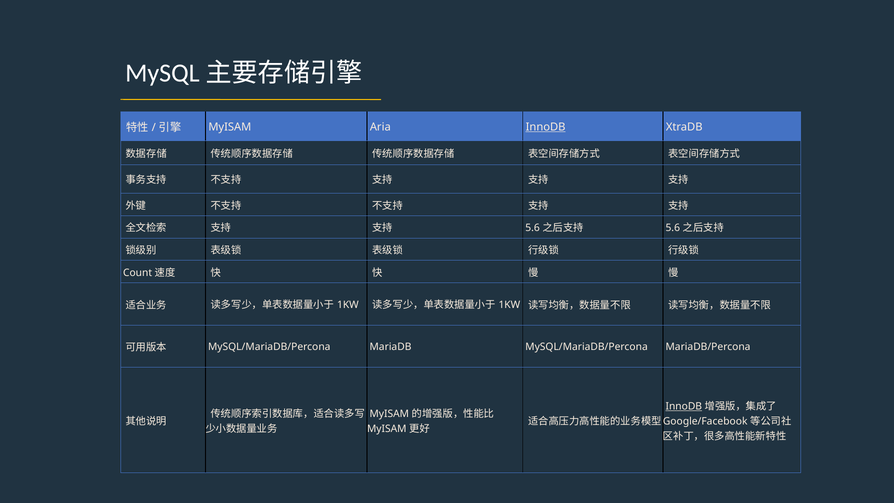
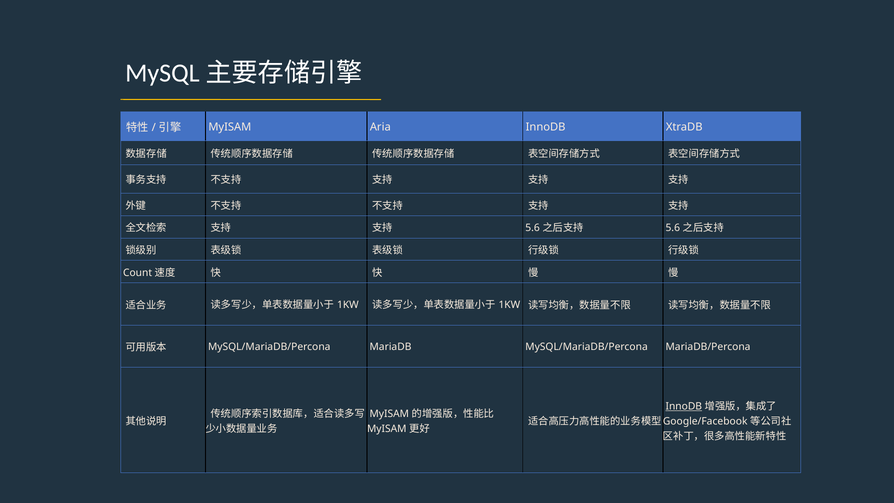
InnoDB at (546, 127) underline: present -> none
